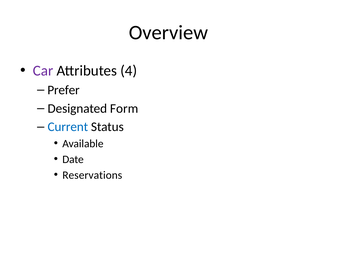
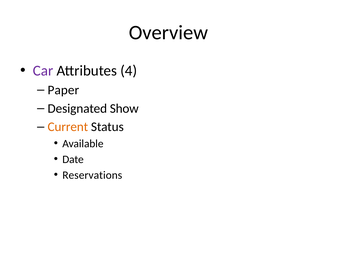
Prefer: Prefer -> Paper
Form: Form -> Show
Current colour: blue -> orange
